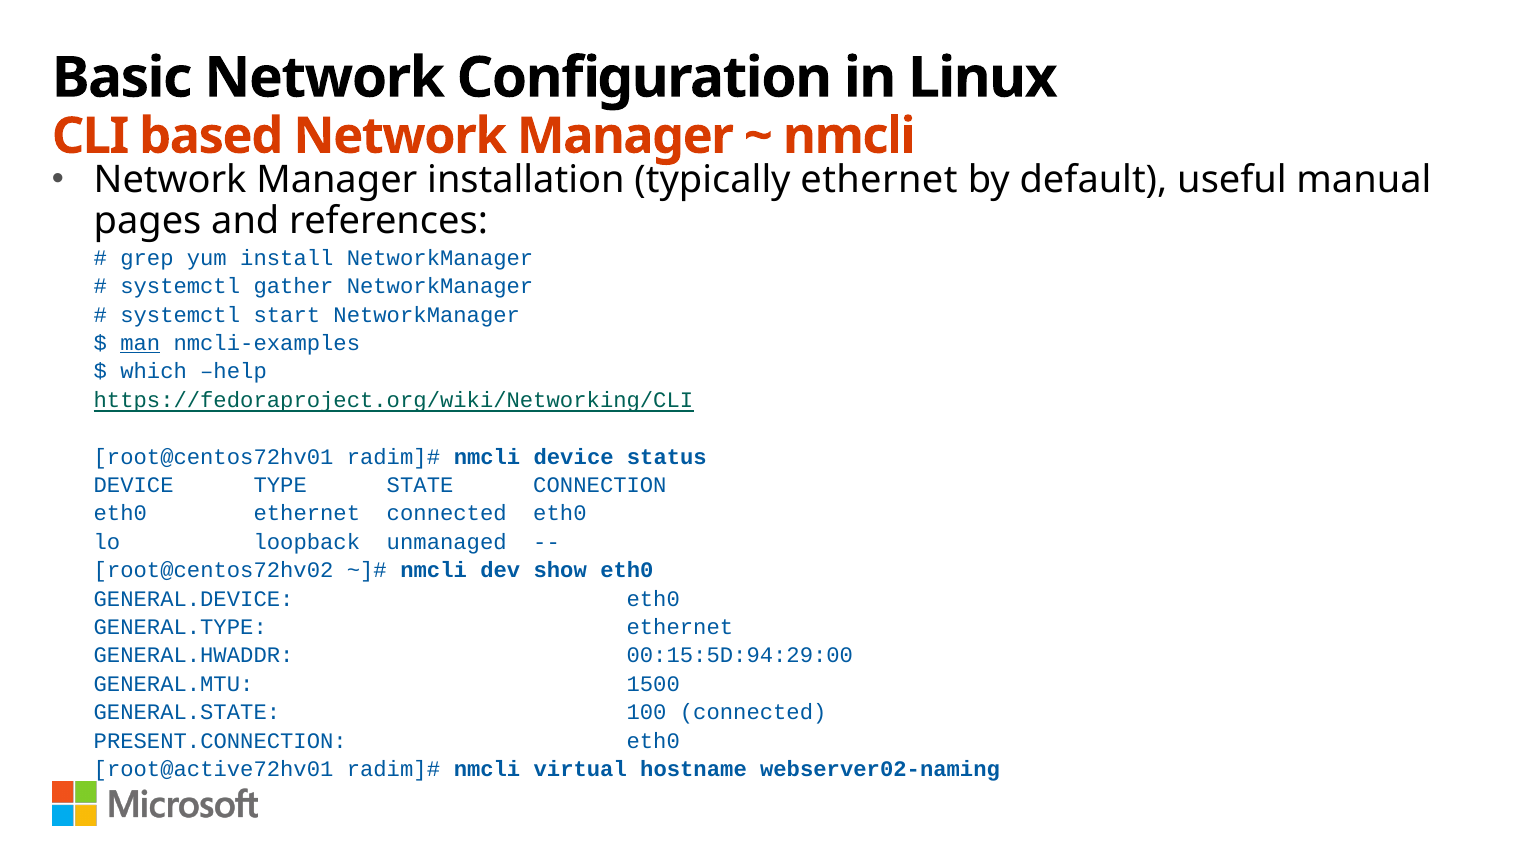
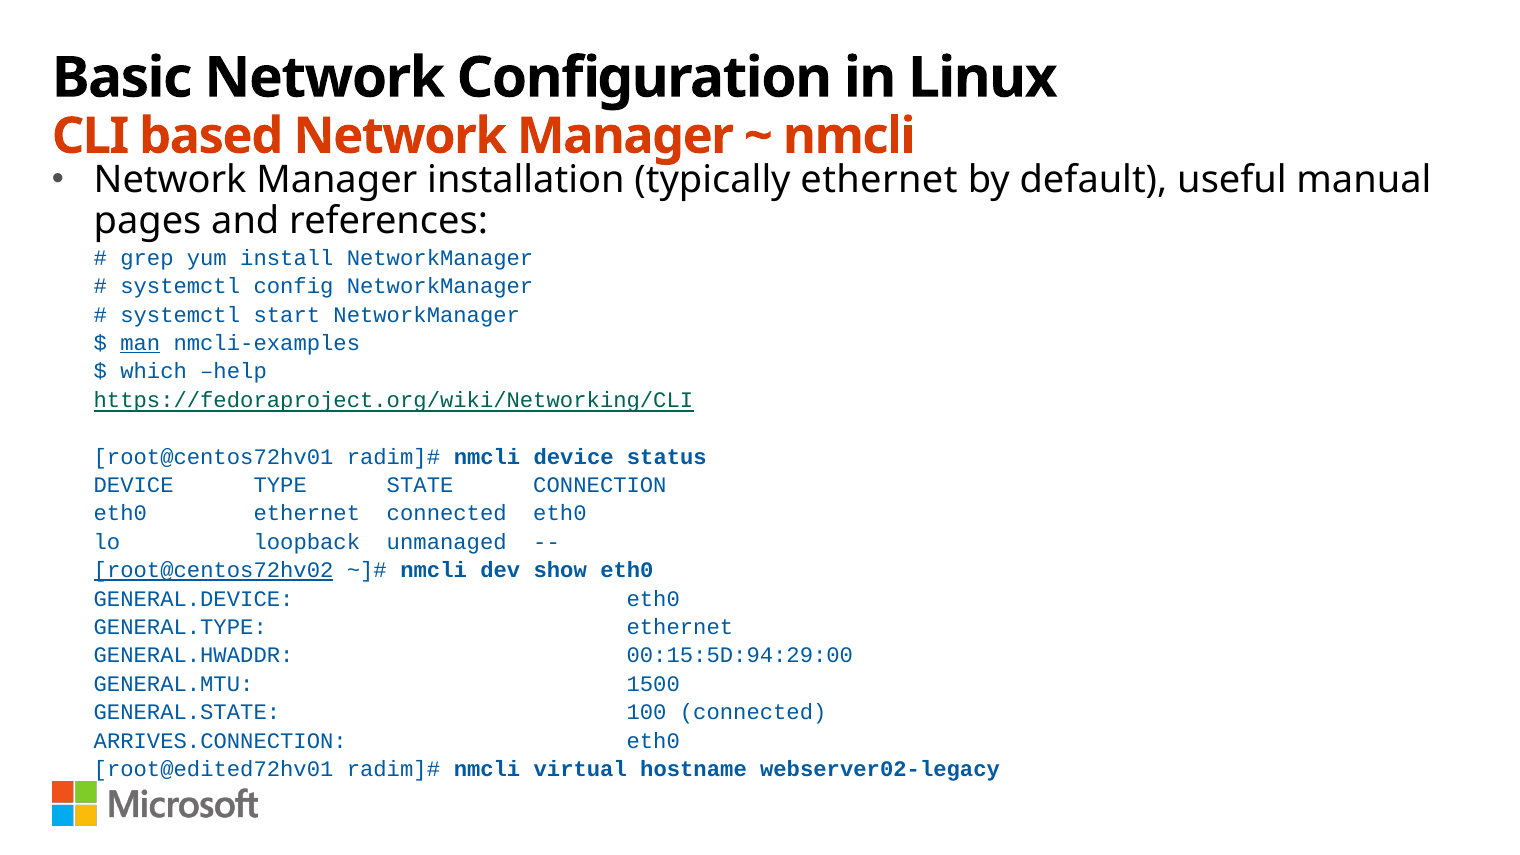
gather: gather -> config
root@centos72hv02 underline: none -> present
PRESENT.CONNECTION: PRESENT.CONNECTION -> ARRIVES.CONNECTION
root@active72hv01: root@active72hv01 -> root@edited72hv01
webserver02-naming: webserver02-naming -> webserver02-legacy
